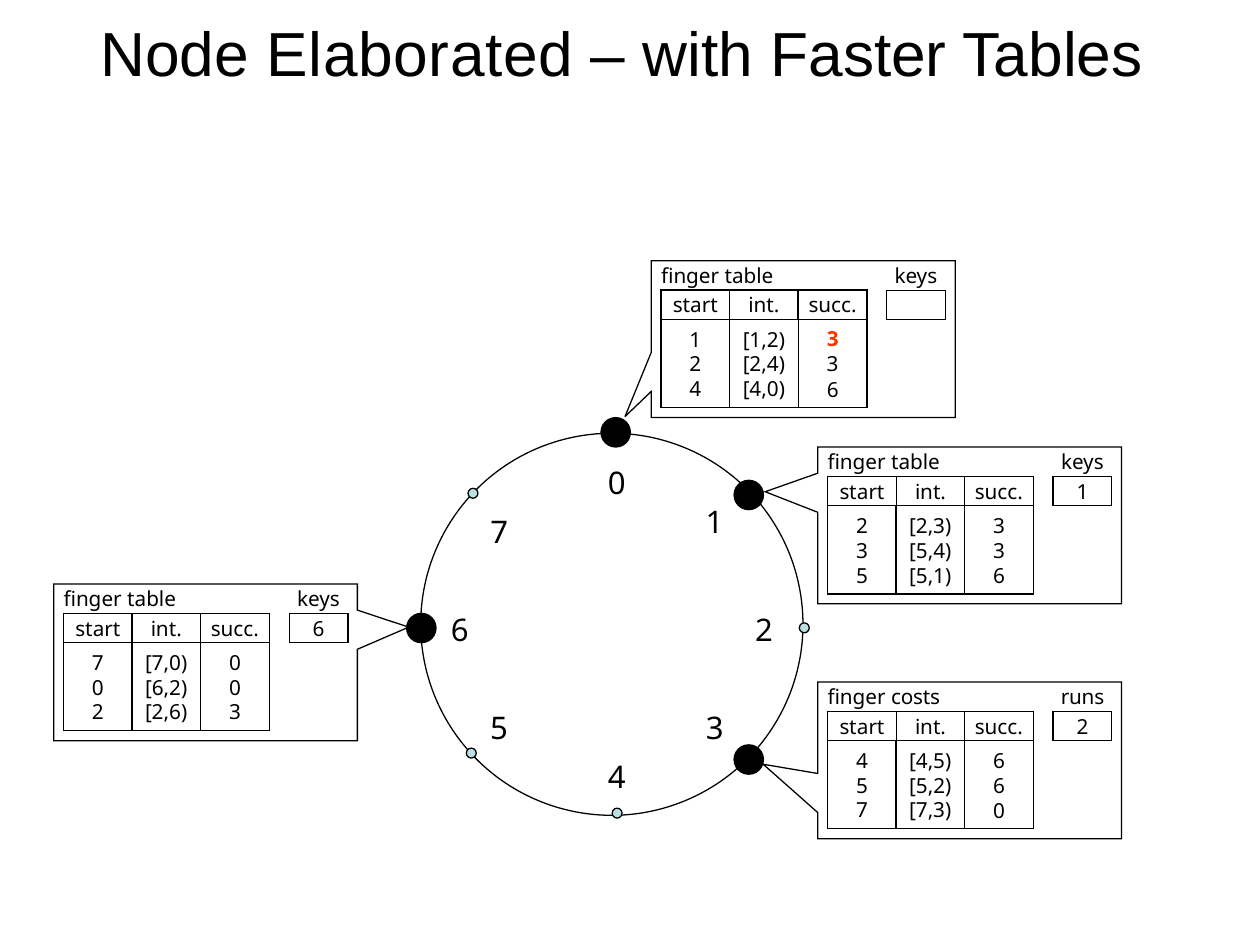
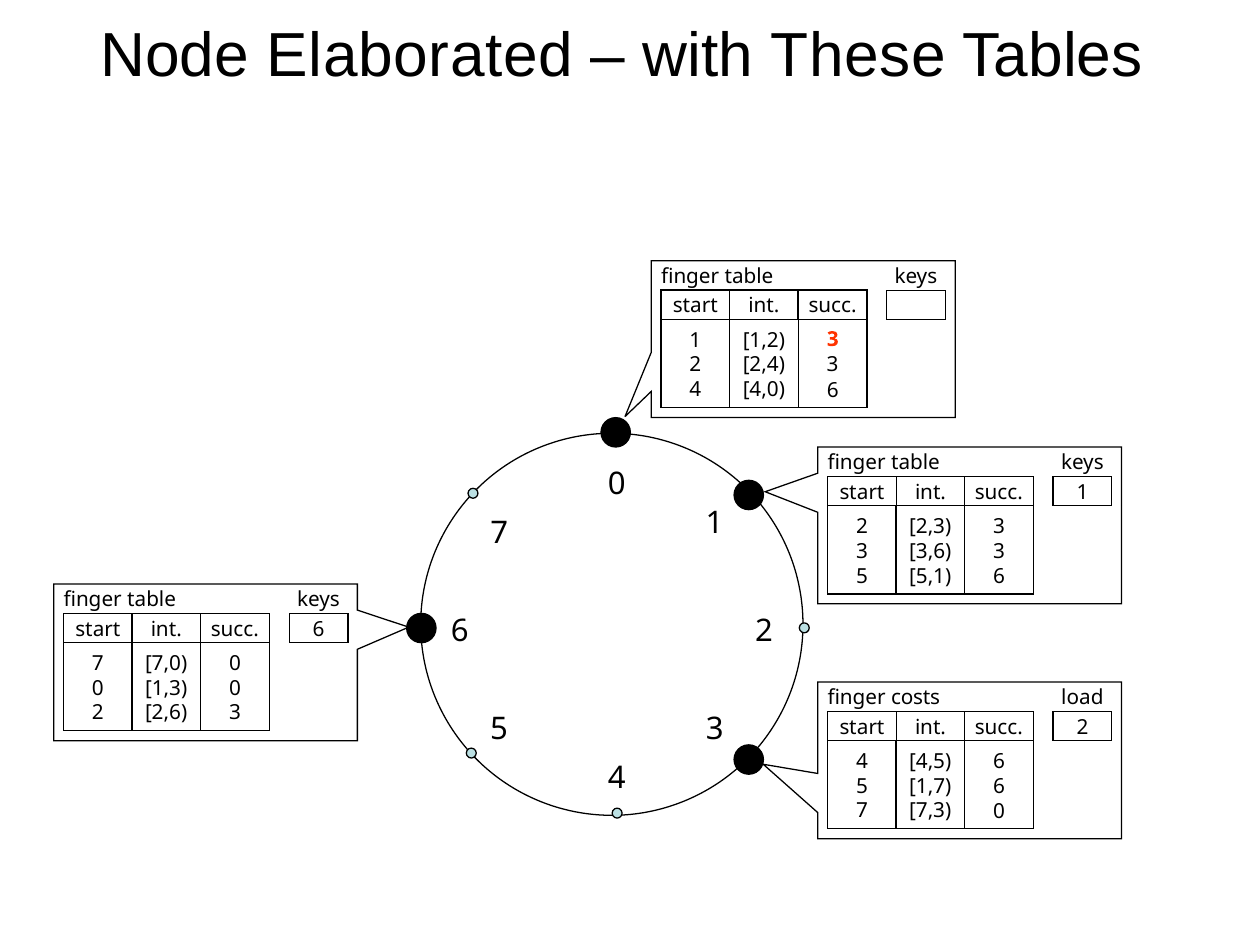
Faster: Faster -> These
5,4: 5,4 -> 3,6
6,2: 6,2 -> 1,3
runs: runs -> load
5,2: 5,2 -> 1,7
